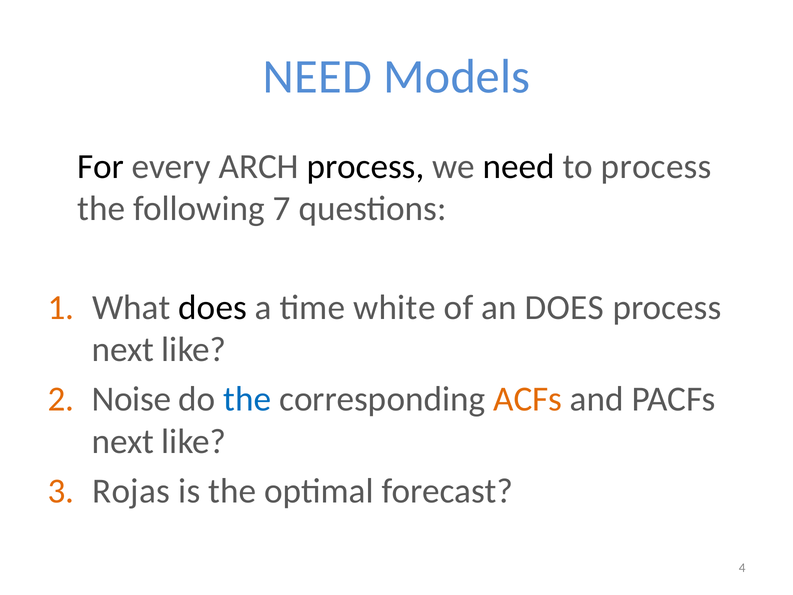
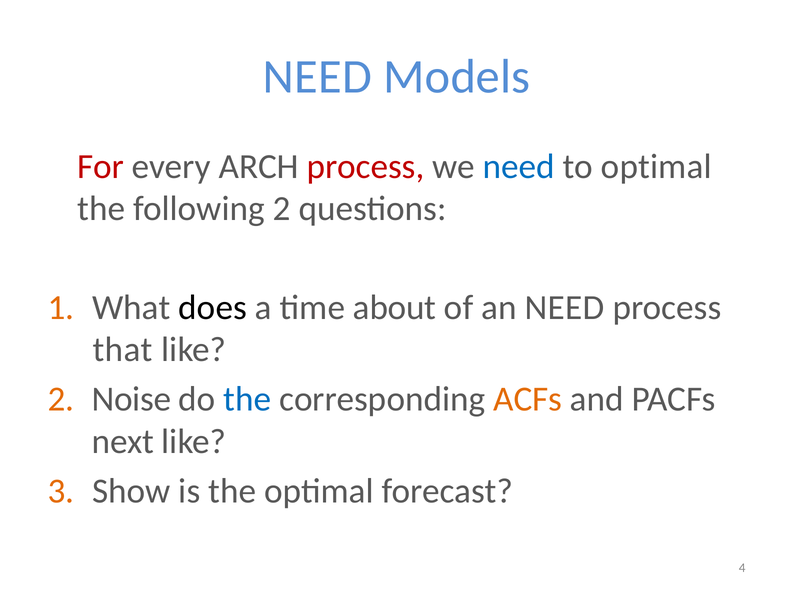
For colour: black -> red
process at (366, 166) colour: black -> red
need at (519, 166) colour: black -> blue
to process: process -> optimal
following 7: 7 -> 2
white: white -> about
an DOES: DOES -> NEED
next at (123, 350): next -> that
Rojas: Rojas -> Show
